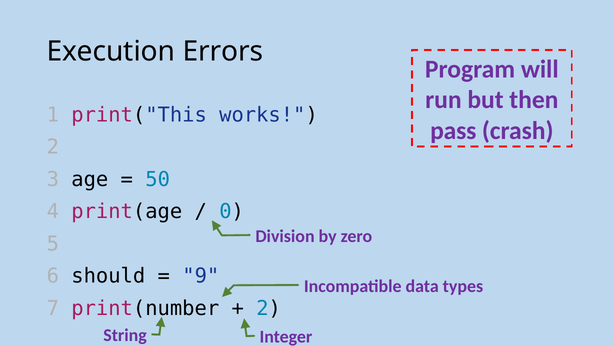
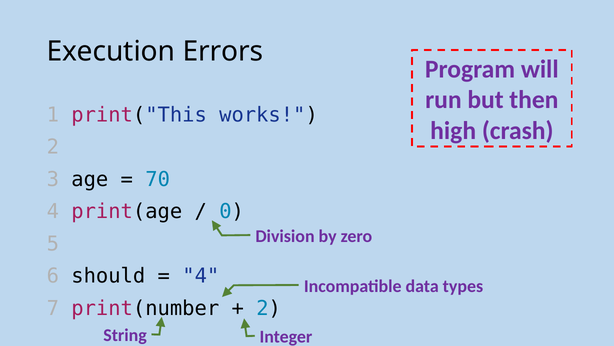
pass: pass -> high
50: 50 -> 70
9 at (201, 276): 9 -> 4
